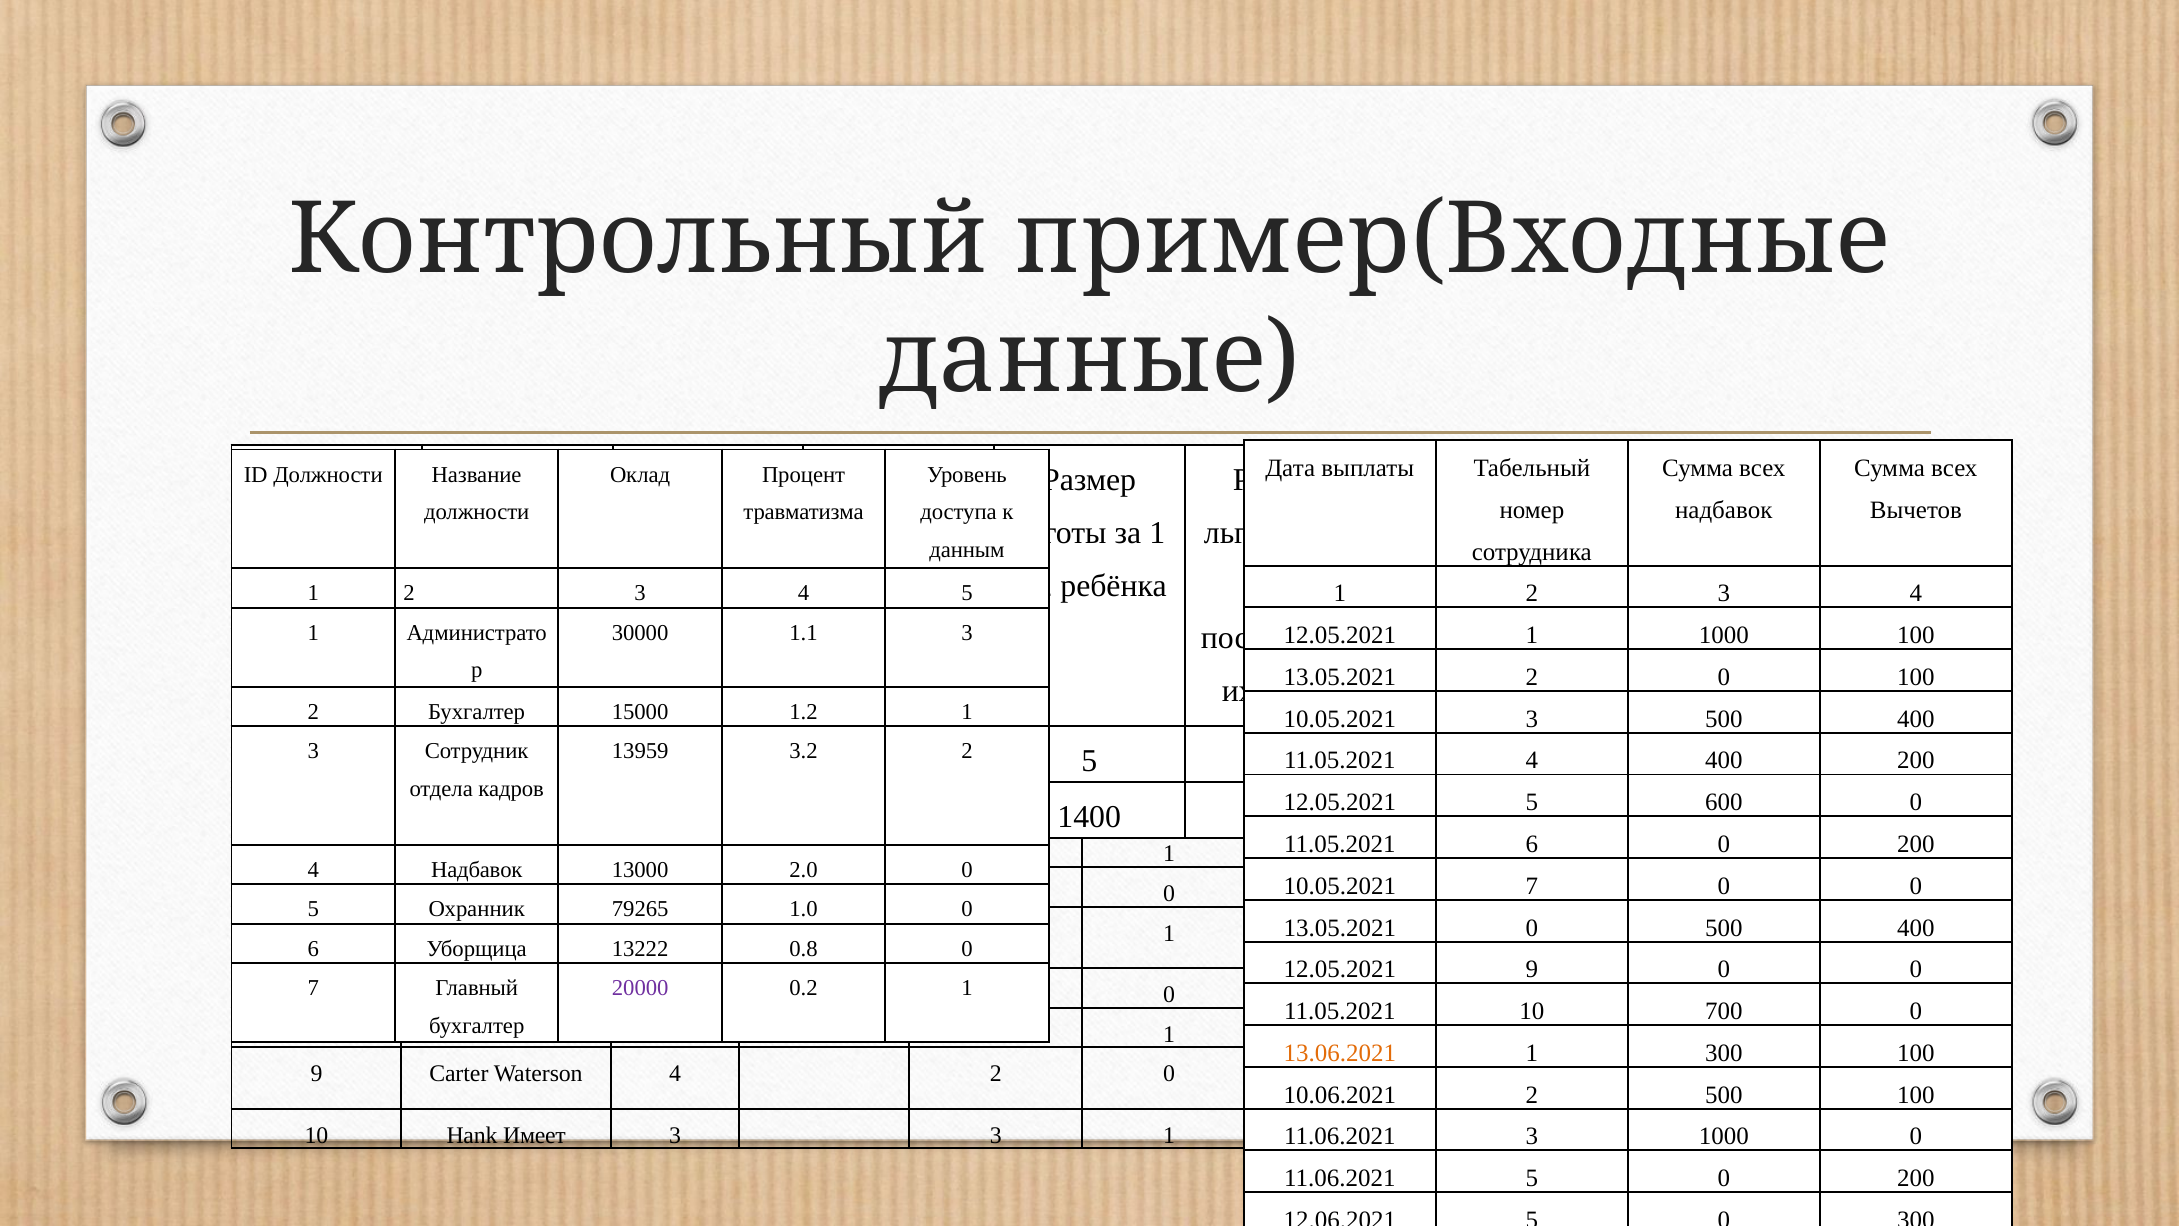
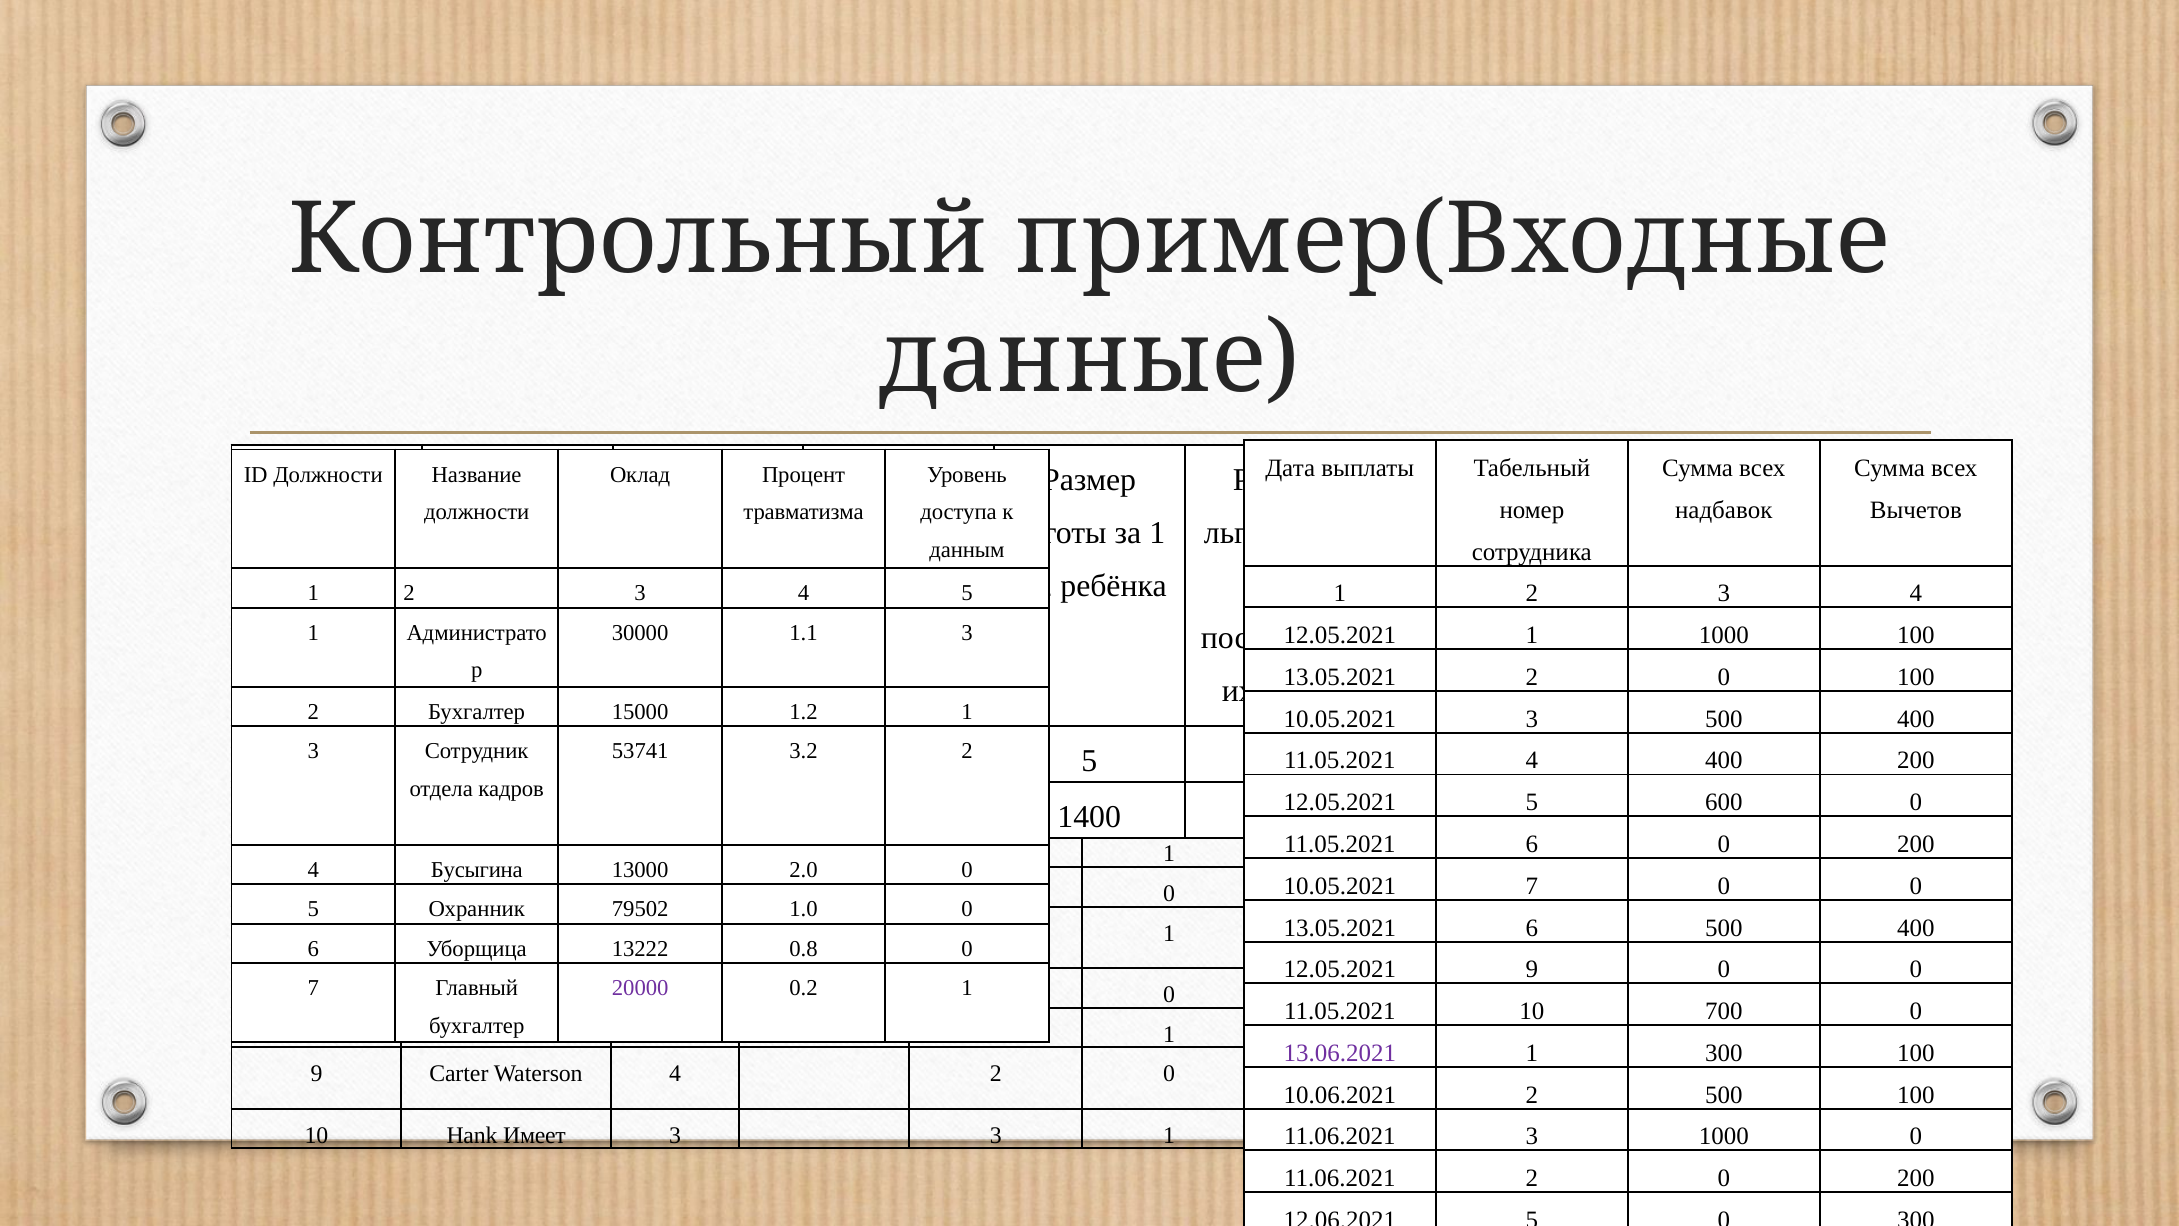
13959: 13959 -> 53741
4 Надбавок: Надбавок -> Бусыгина
79265: 79265 -> 79502
0 at (1532, 928): 0 -> 6
13.06.2021 at (1340, 1053) colour: orange -> purple
11.06.2021 5: 5 -> 2
